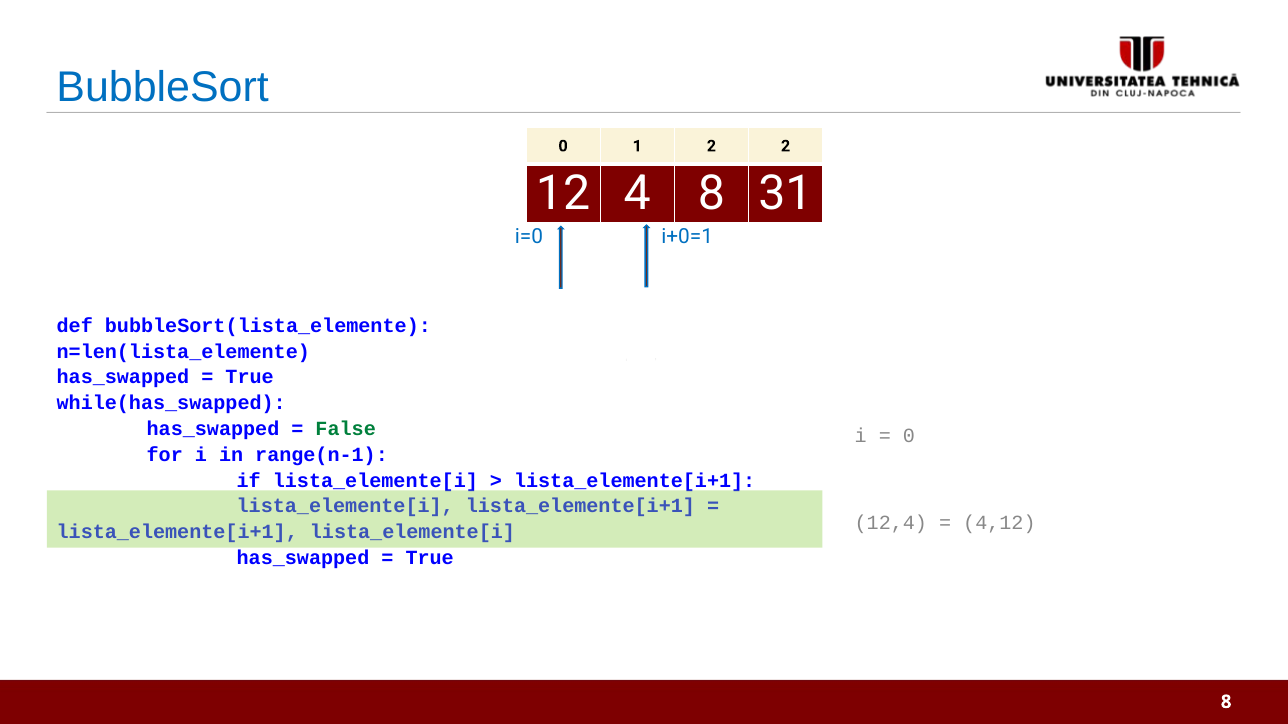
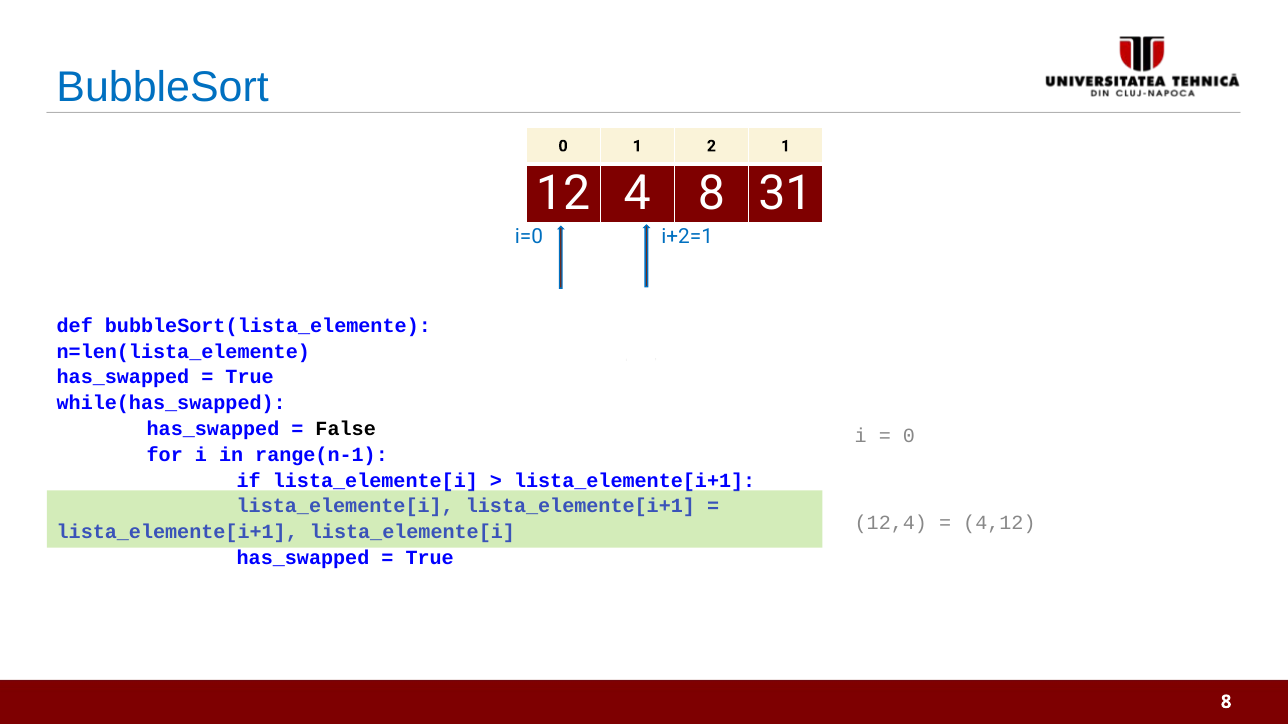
2 at (786, 146): 2 -> 1
i+0=1: i+0=1 -> i+2=1
False colour: green -> black
